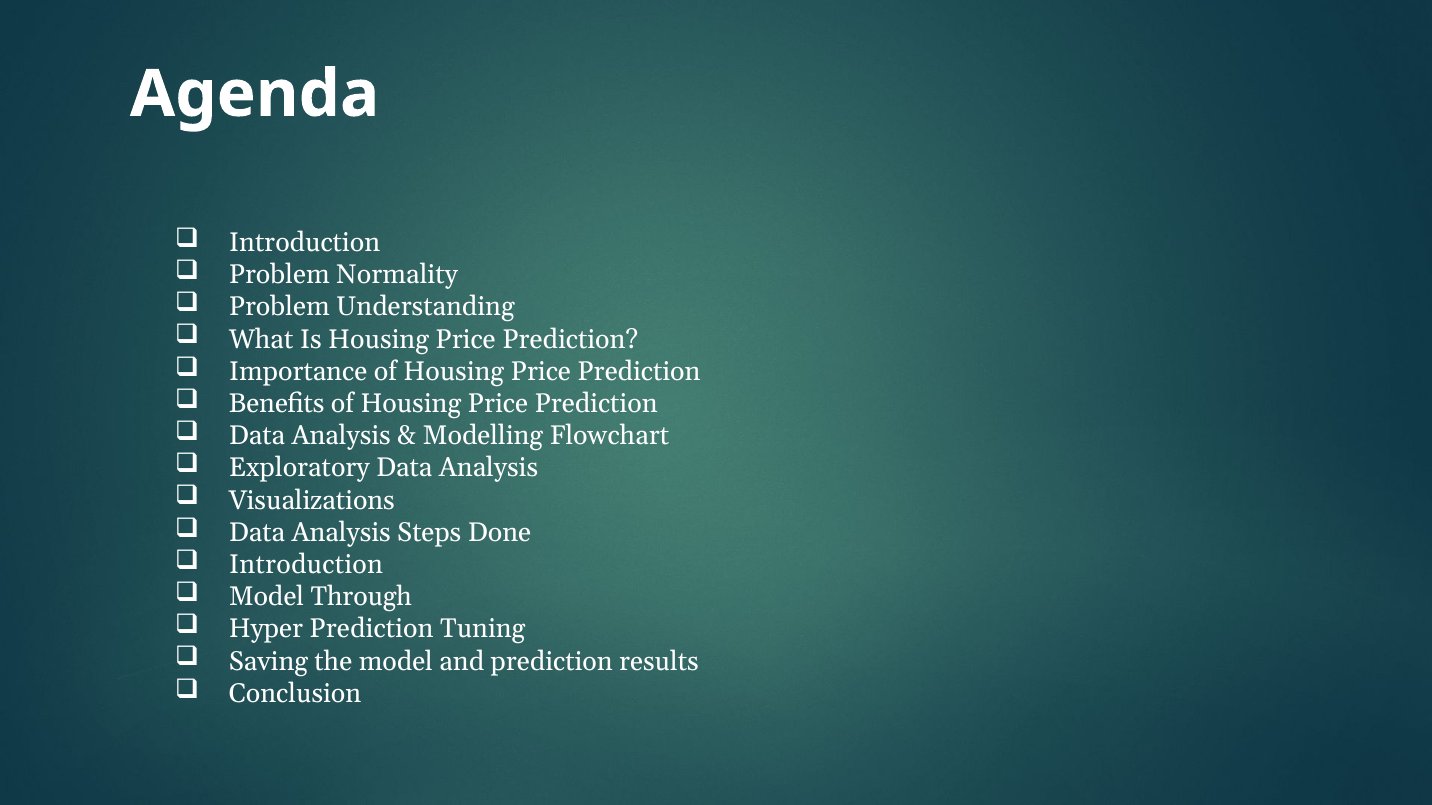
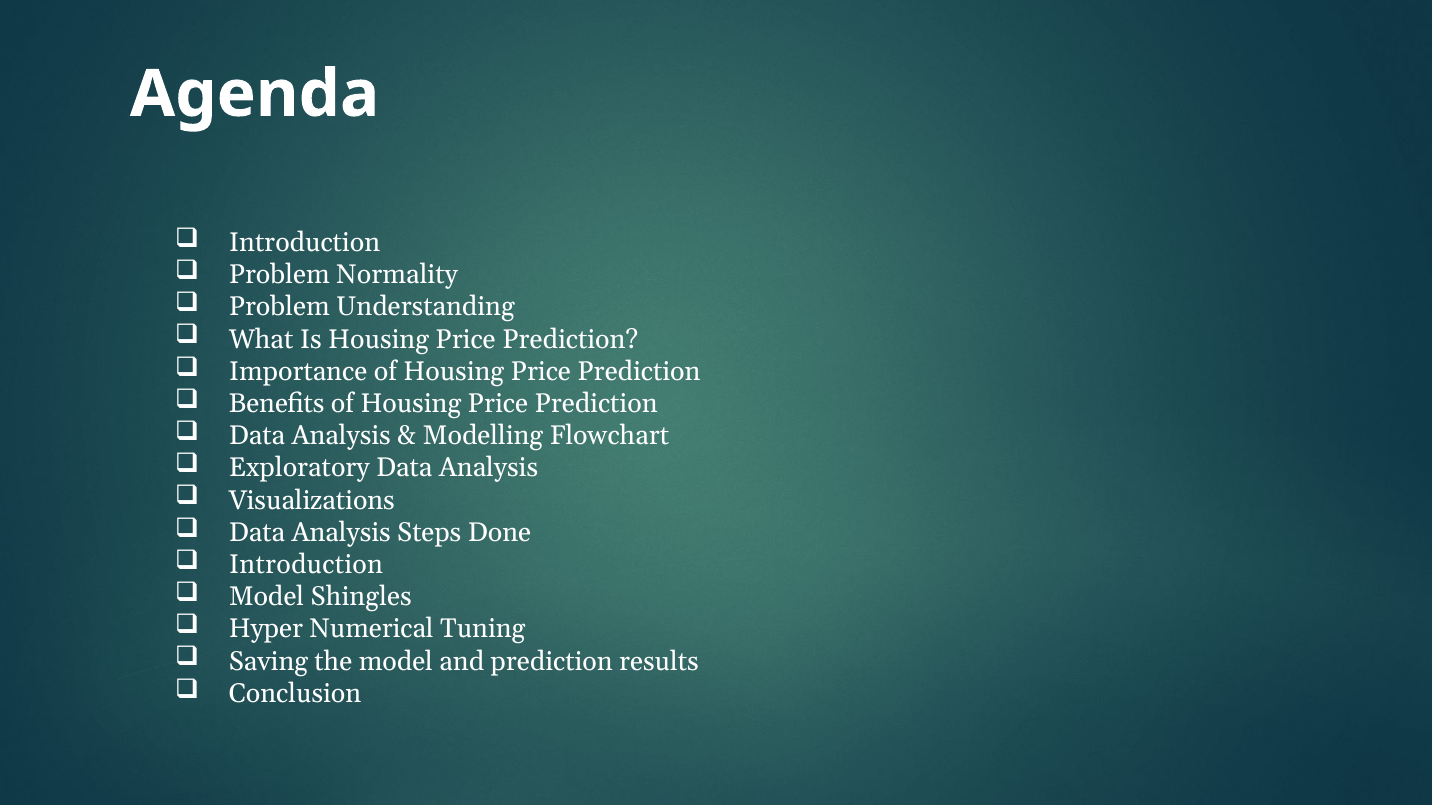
Through: Through -> Shingles
Hyper Prediction: Prediction -> Numerical
